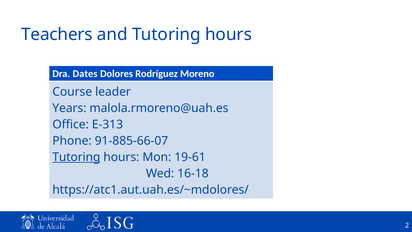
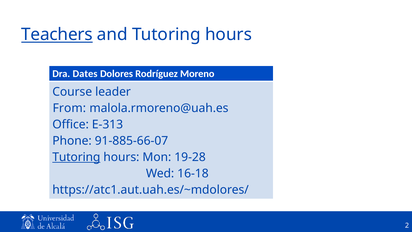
Teachers underline: none -> present
Years: Years -> From
19-61: 19-61 -> 19-28
